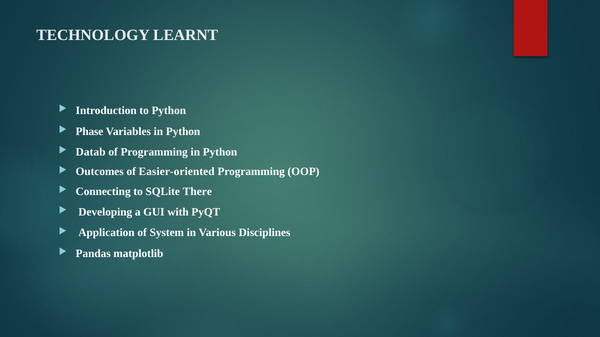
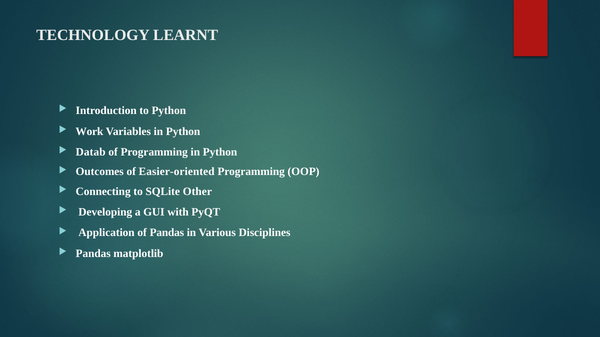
Phase: Phase -> Work
There: There -> Other
of System: System -> Pandas
